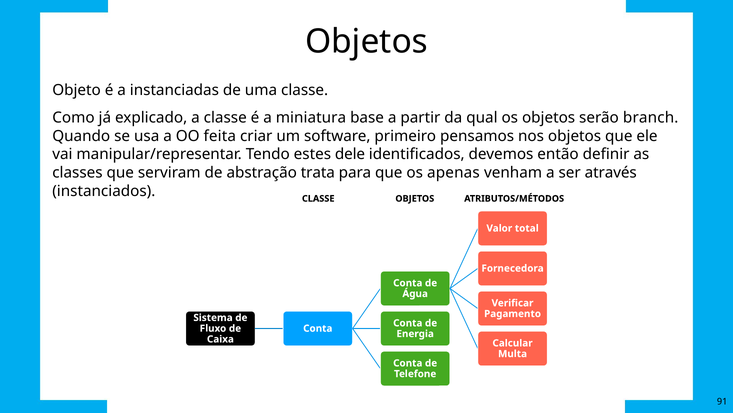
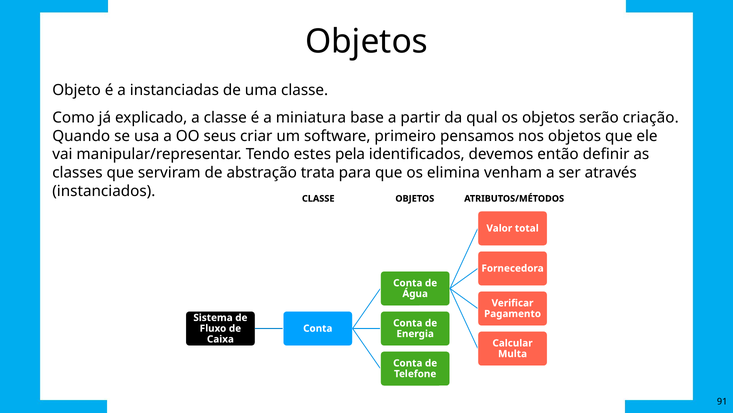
branch: branch -> criação
feita: feita -> seus
dele: dele -> pela
apenas: apenas -> elimina
